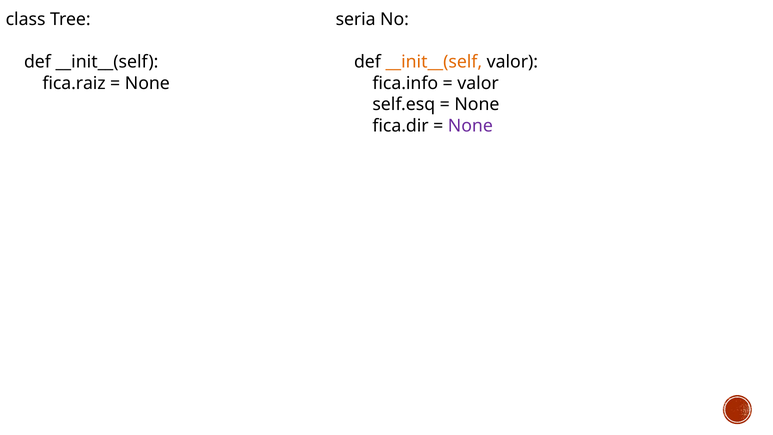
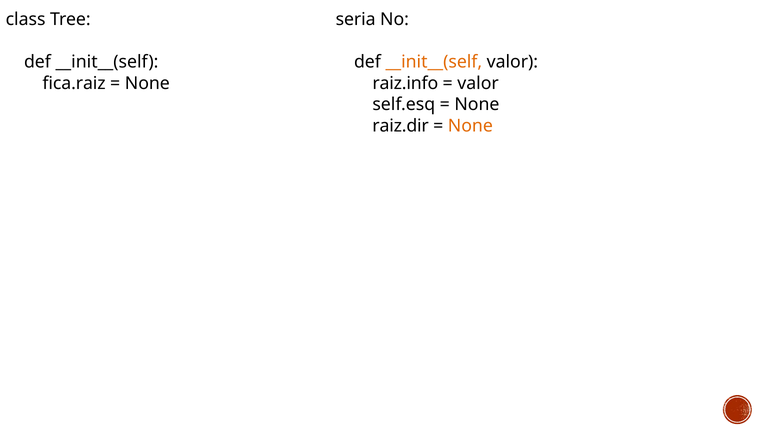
fica.info: fica.info -> raiz.info
fica.dir: fica.dir -> raiz.dir
None at (470, 126) colour: purple -> orange
